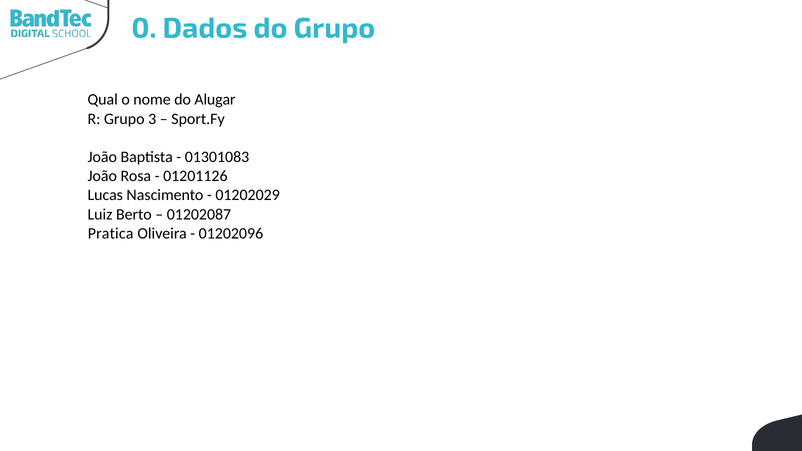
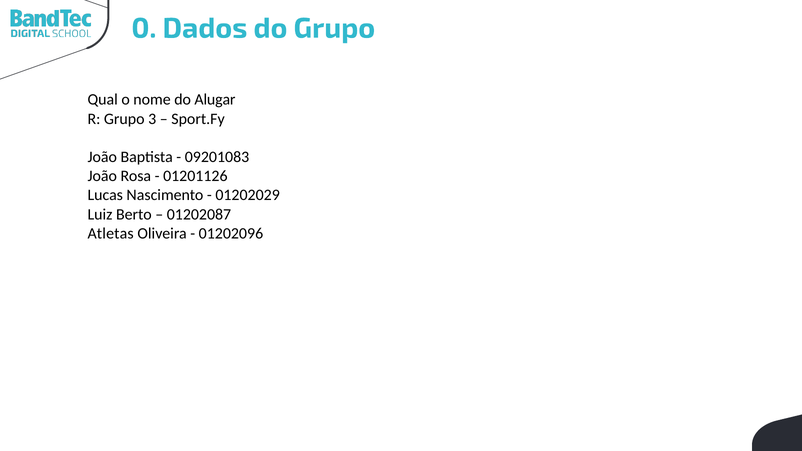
01301083: 01301083 -> 09201083
Pratica: Pratica -> Atletas
